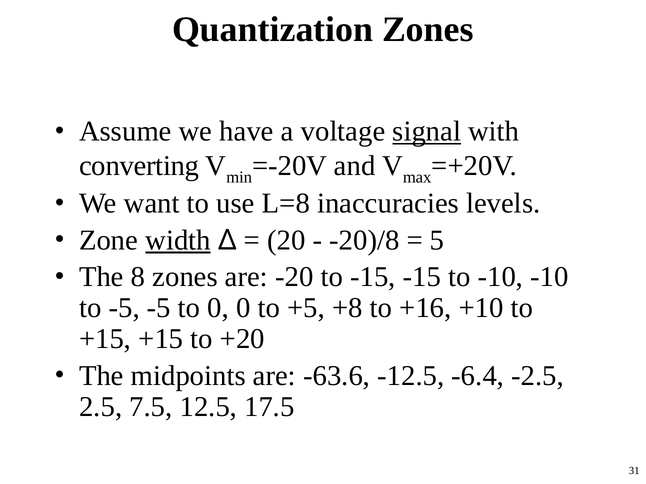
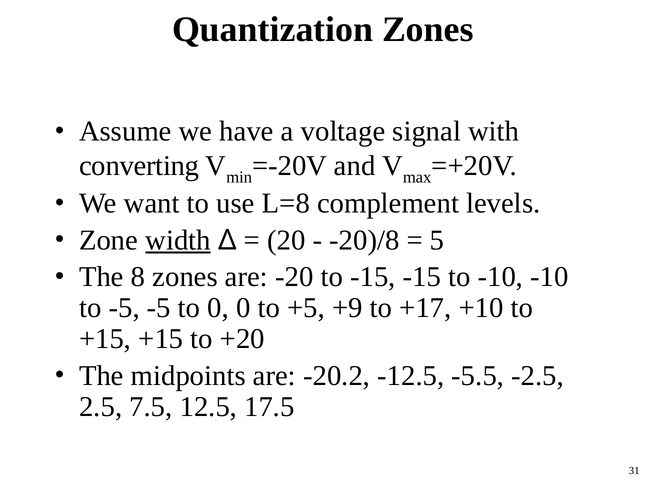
signal underline: present -> none
inaccuracies: inaccuracies -> complement
+8: +8 -> +9
+16: +16 -> +17
-63.6: -63.6 -> -20.2
-6.4: -6.4 -> -5.5
